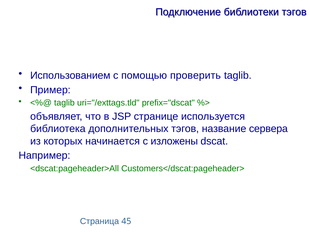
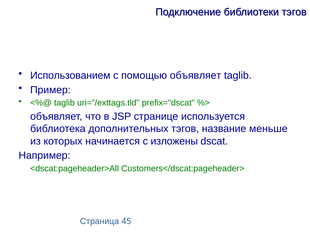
помощью проверить: проверить -> объявляет
сервера: сервера -> меньше
